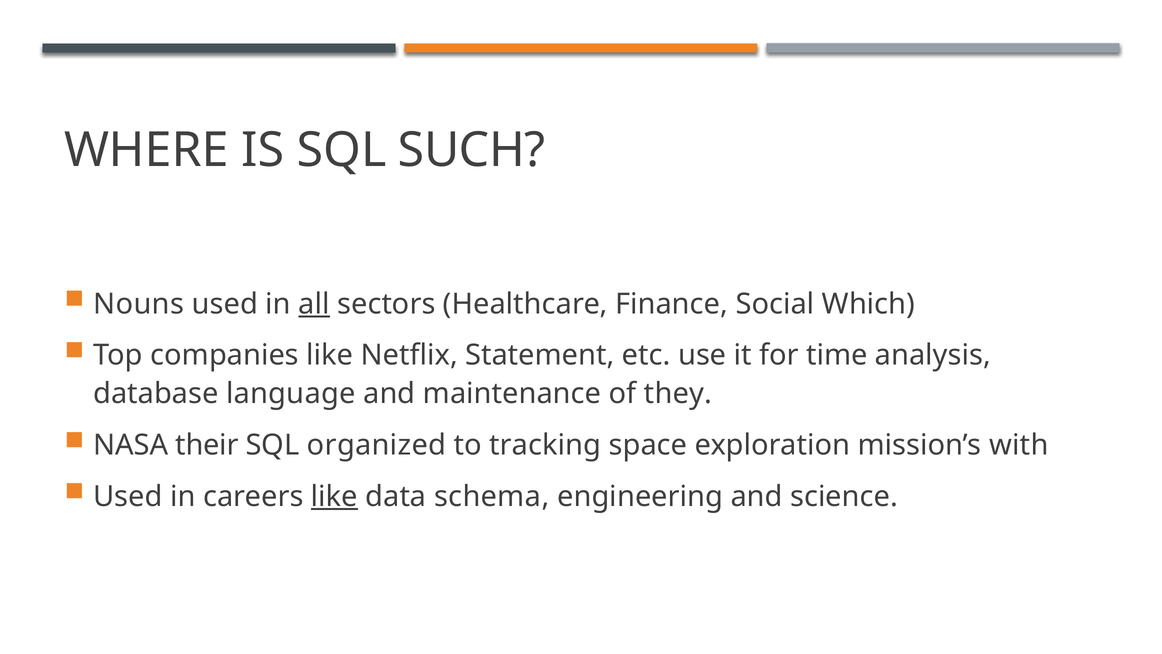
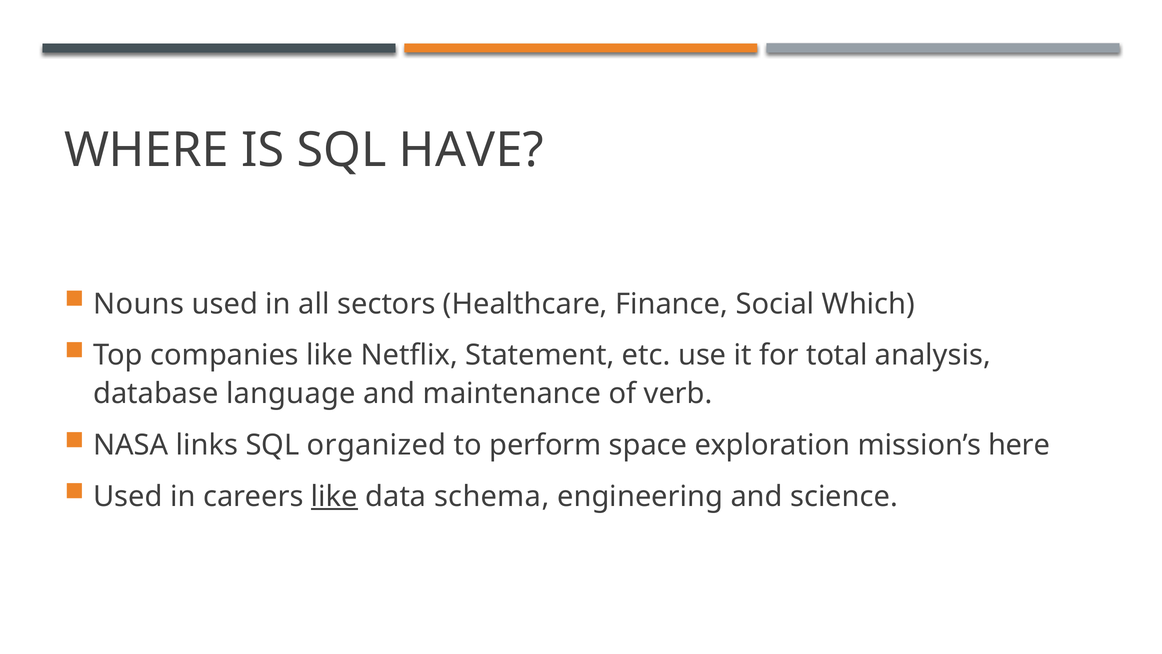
SUCH: SUCH -> HAVE
all underline: present -> none
time: time -> total
they: they -> verb
their: their -> links
tracking: tracking -> perform
with: with -> here
